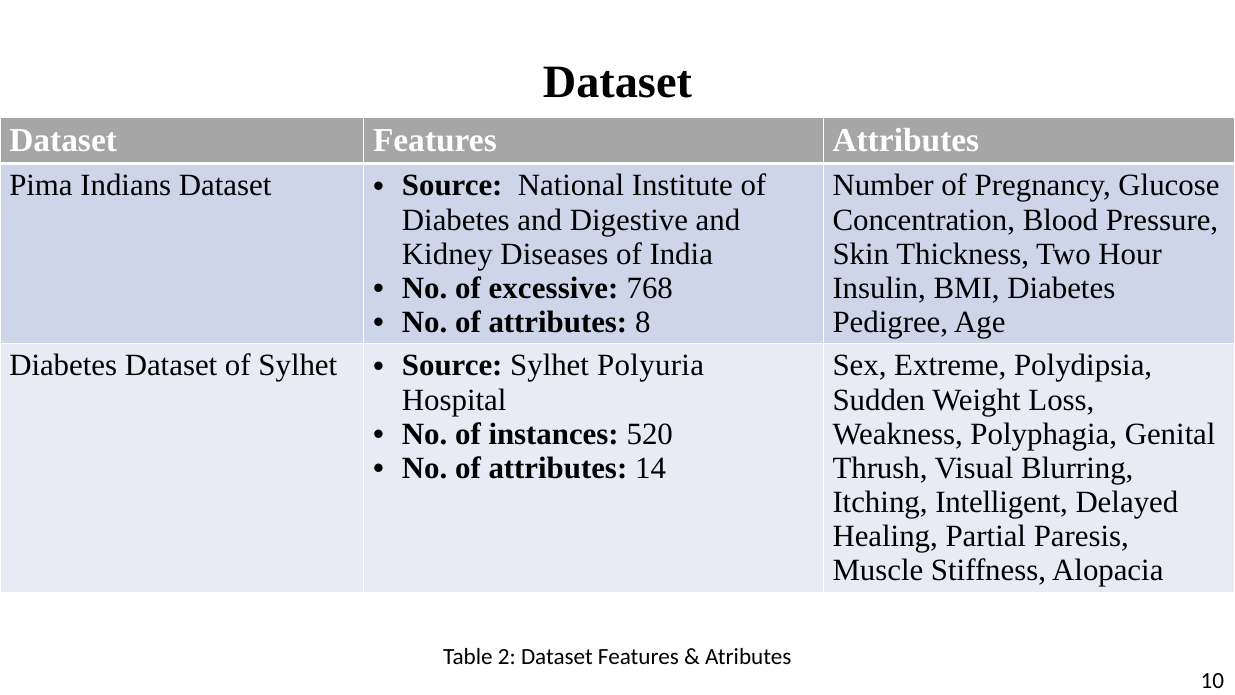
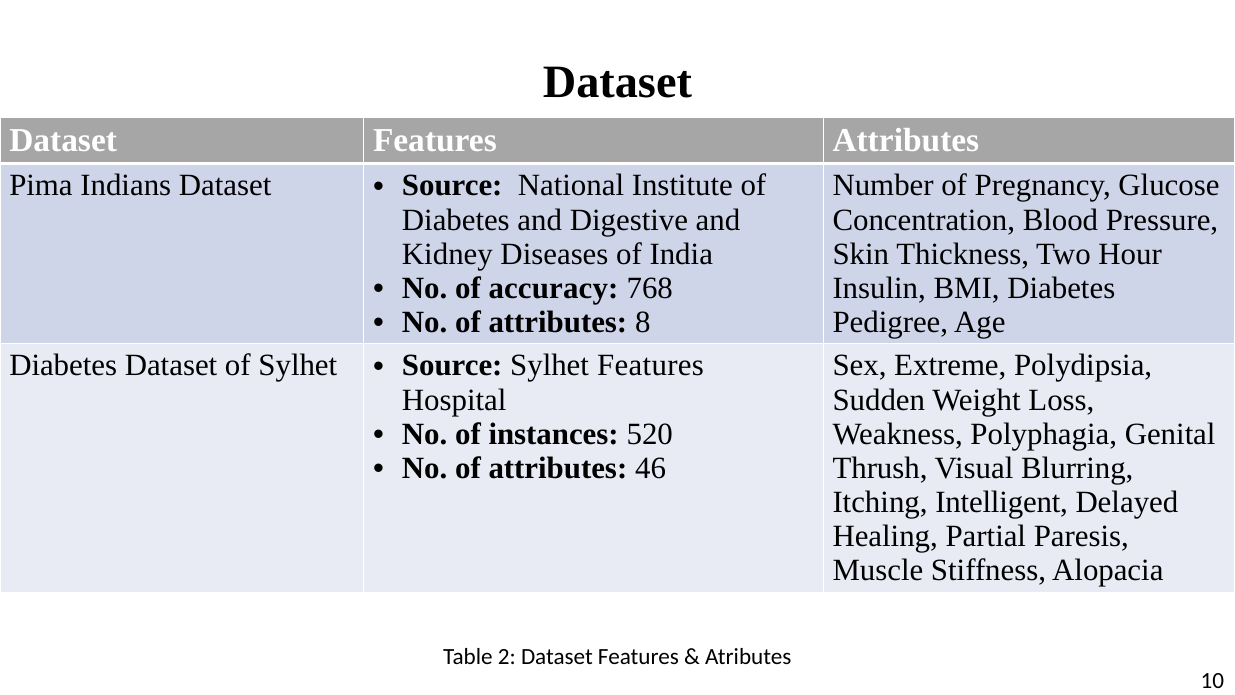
excessive: excessive -> accuracy
Sylhet Polyuria: Polyuria -> Features
14: 14 -> 46
